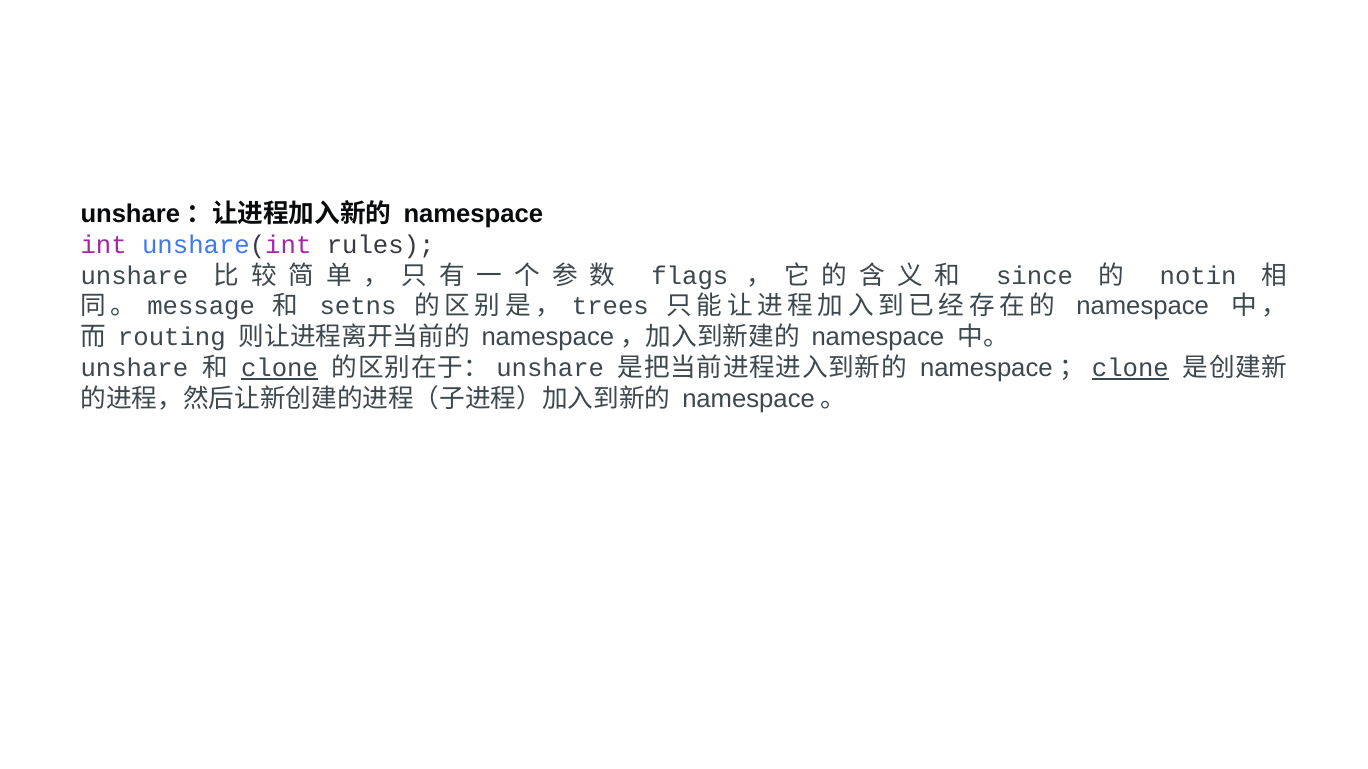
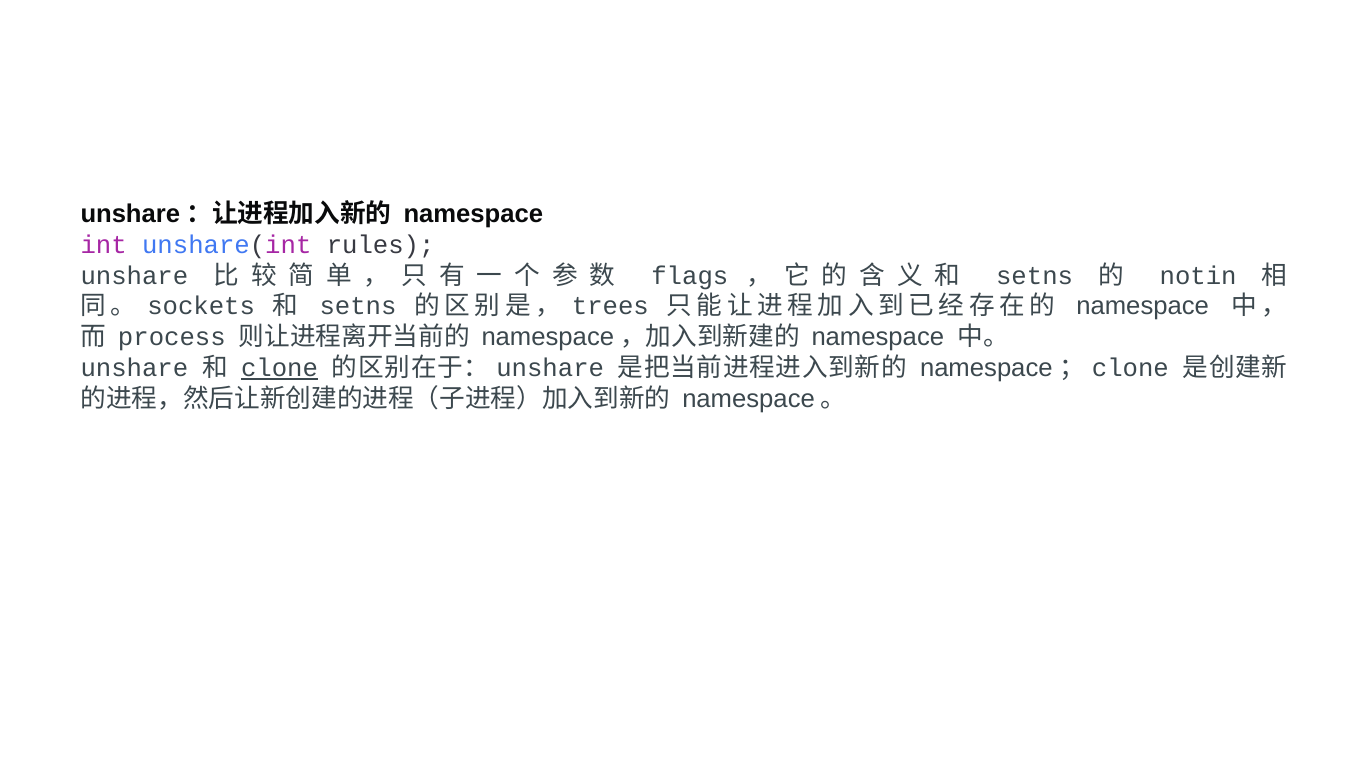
since at (1035, 276): since -> setns
message: message -> sockets
routing: routing -> process
clone at (1130, 368) underline: present -> none
